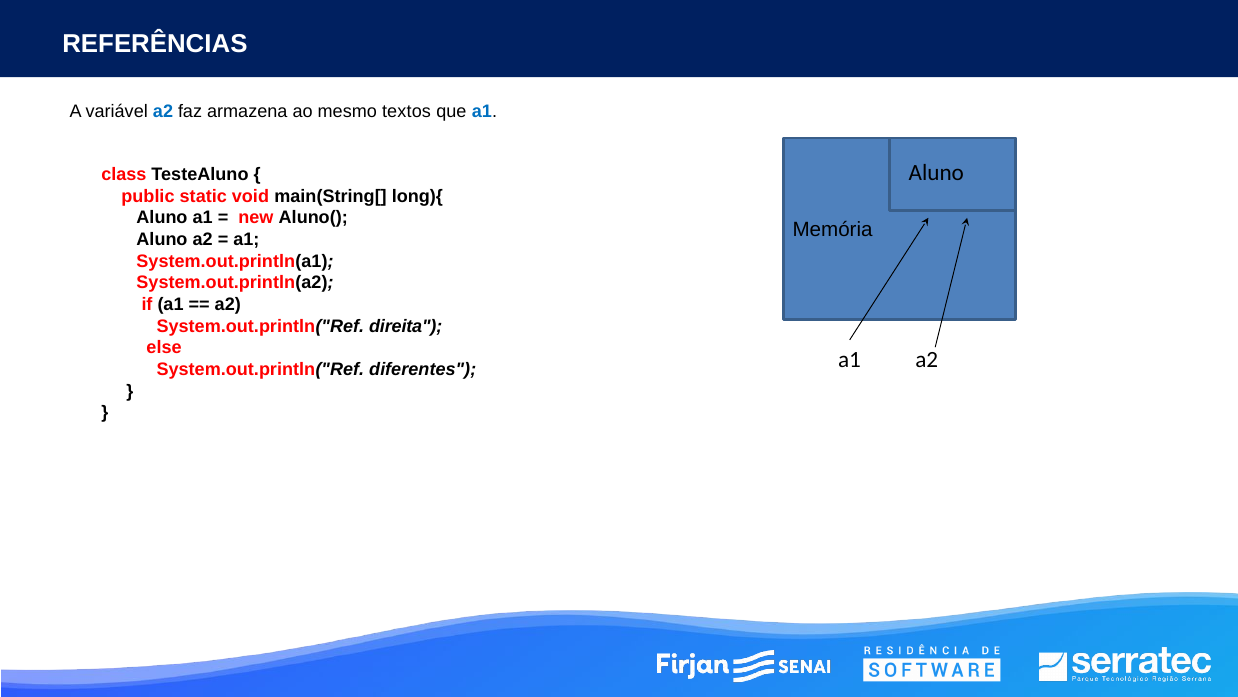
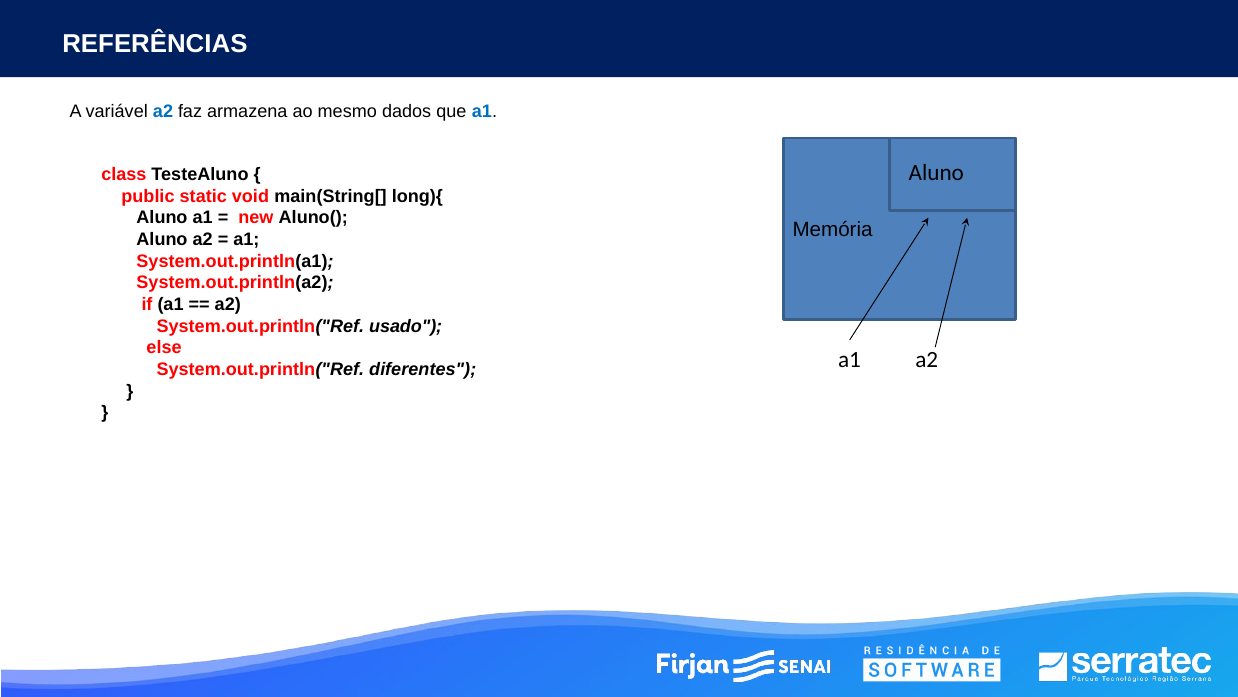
textos: textos -> dados
direita: direita -> usado
